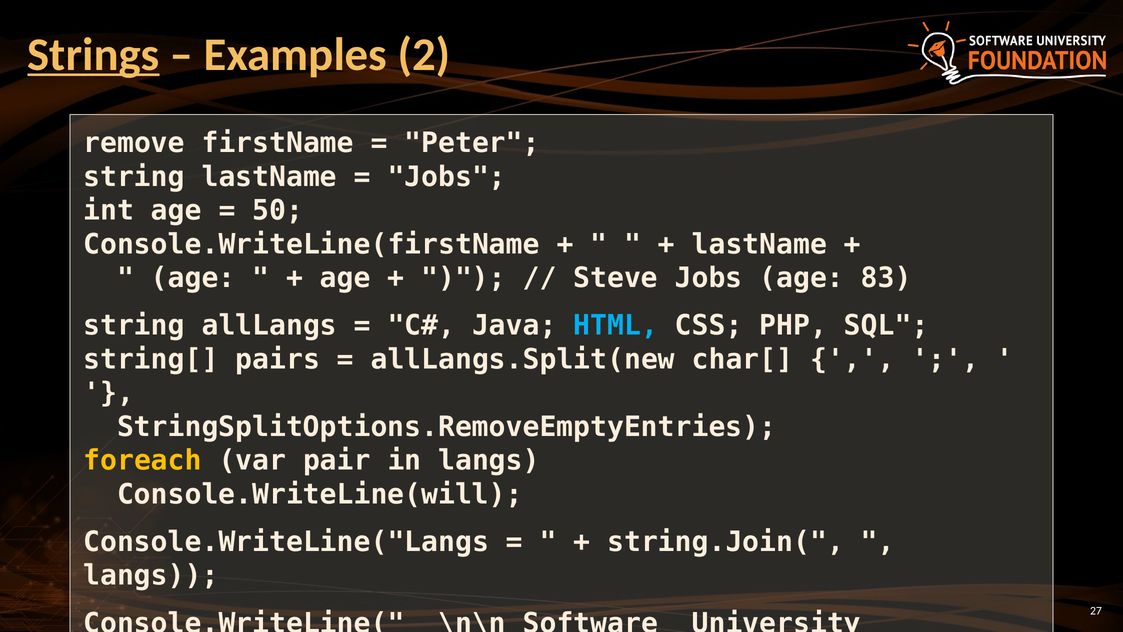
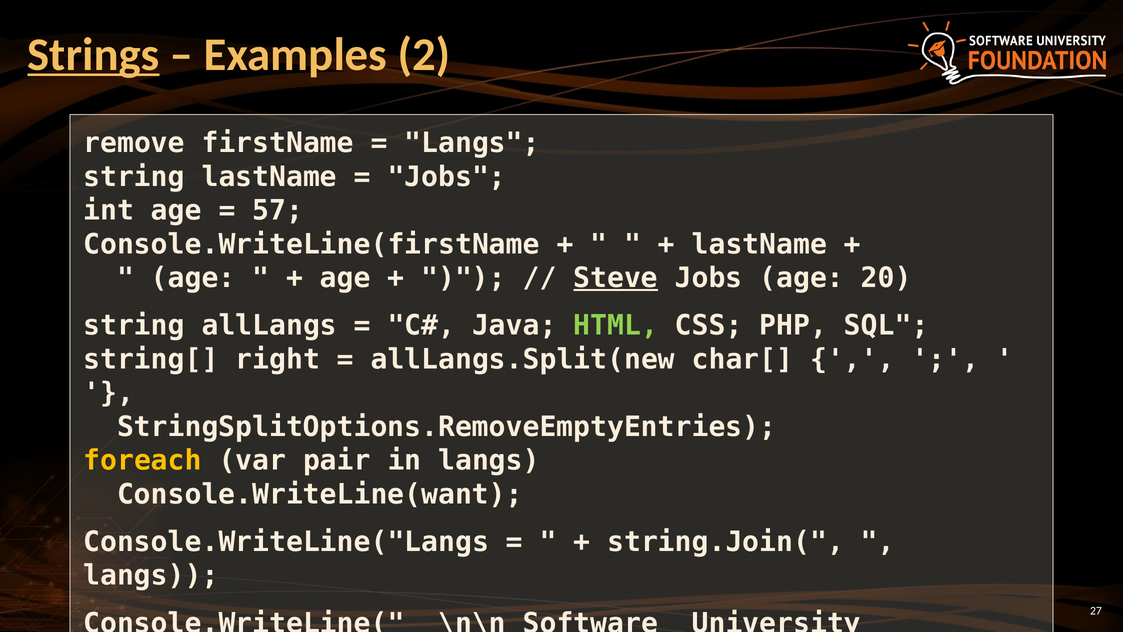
Peter at (472, 143): Peter -> Langs
50: 50 -> 57
Steve underline: none -> present
83: 83 -> 20
HTML colour: light blue -> light green
pairs: pairs -> right
Console.WriteLine(will: Console.WriteLine(will -> Console.WriteLine(want
